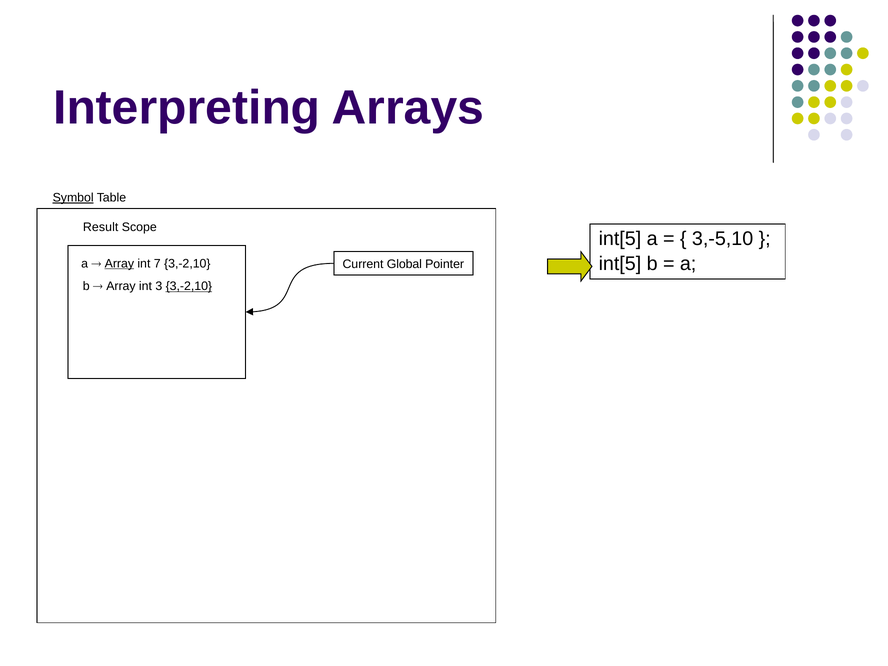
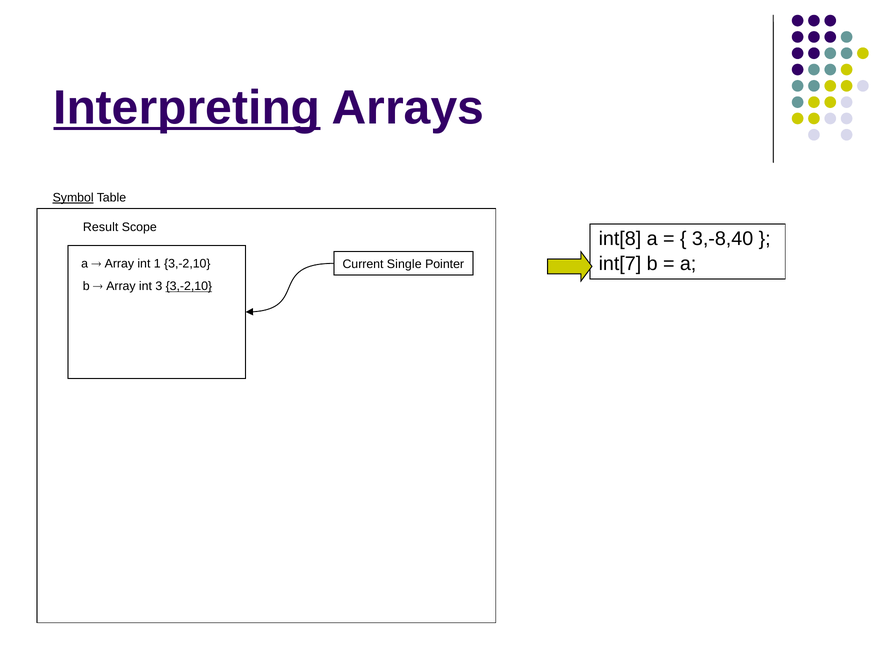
Interpreting underline: none -> present
int[5 at (620, 239): int[5 -> int[8
3,-5,10: 3,-5,10 -> 3,-8,40
int[5 at (620, 264): int[5 -> int[7
Array at (119, 263) underline: present -> none
7: 7 -> 1
Global: Global -> Single
